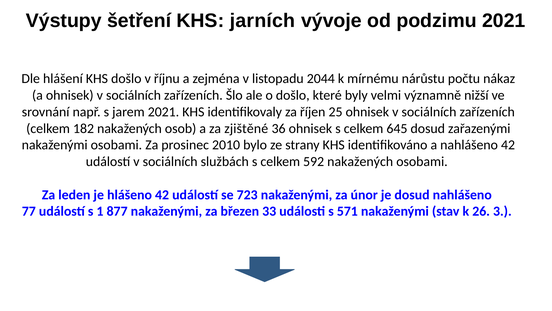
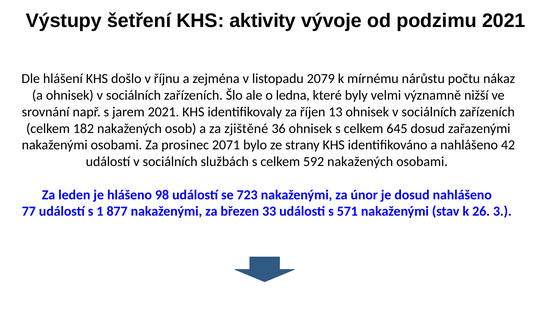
jarních: jarních -> aktivity
2044: 2044 -> 2079
o došlo: došlo -> ledna
25: 25 -> 13
2010: 2010 -> 2071
hlášeno 42: 42 -> 98
